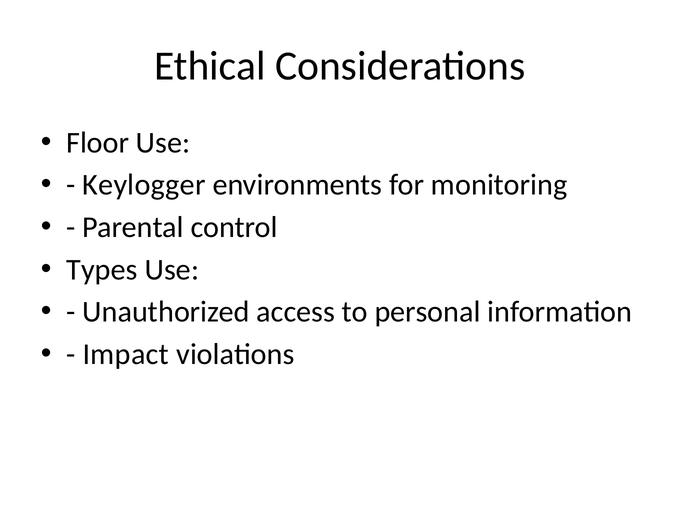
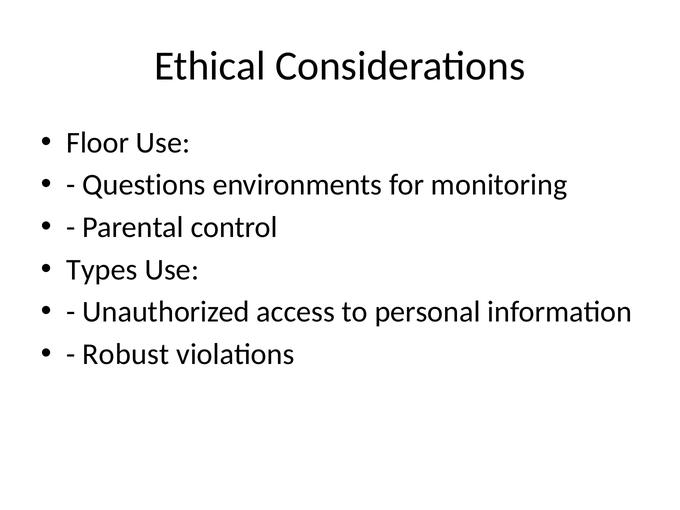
Keylogger: Keylogger -> Questions
Impact: Impact -> Robust
